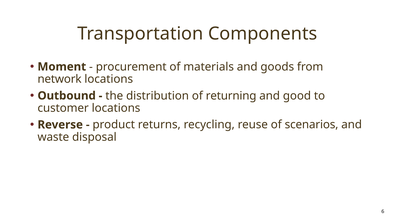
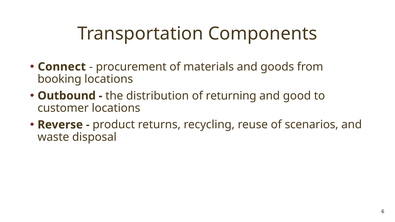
Moment: Moment -> Connect
network: network -> booking
